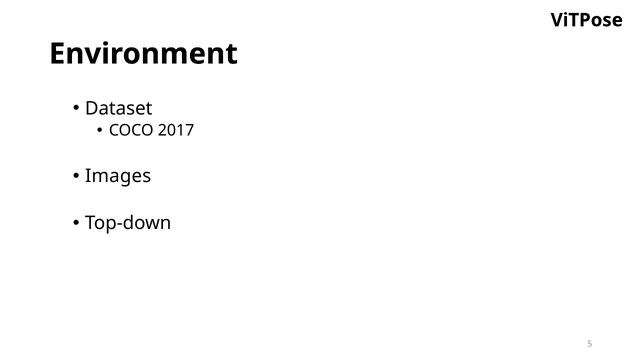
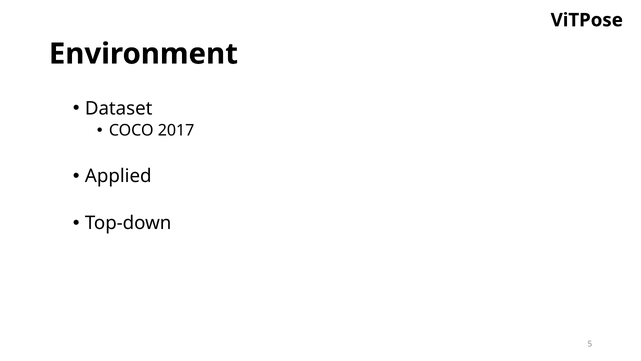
Images: Images -> Applied
